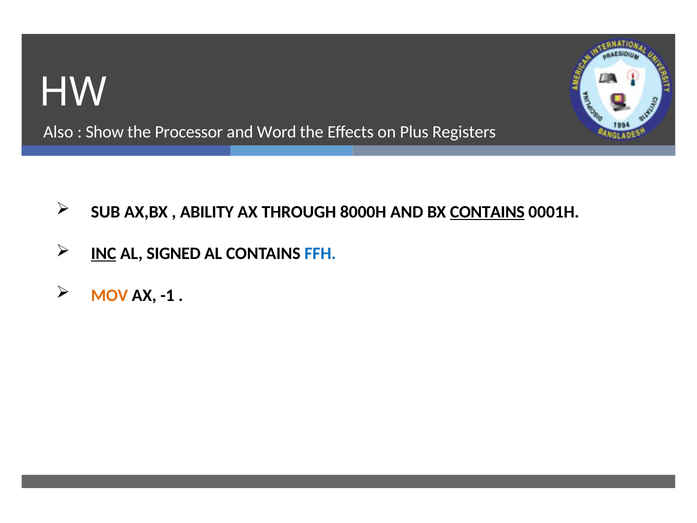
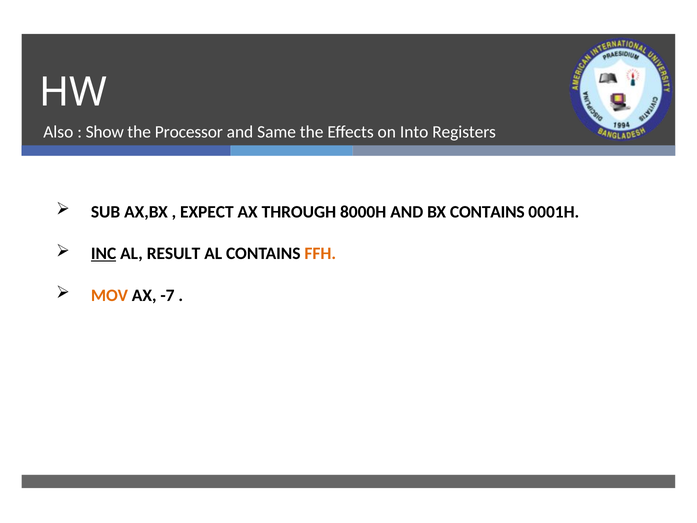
Word: Word -> Same
Plus: Plus -> Into
ABILITY: ABILITY -> EXPECT
CONTAINS at (487, 212) underline: present -> none
SIGNED: SIGNED -> RESULT
FFH colour: blue -> orange
-1: -1 -> -7
